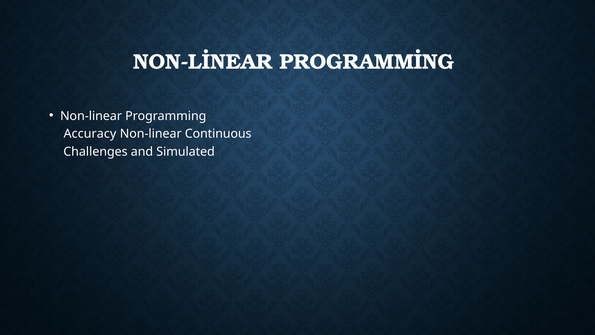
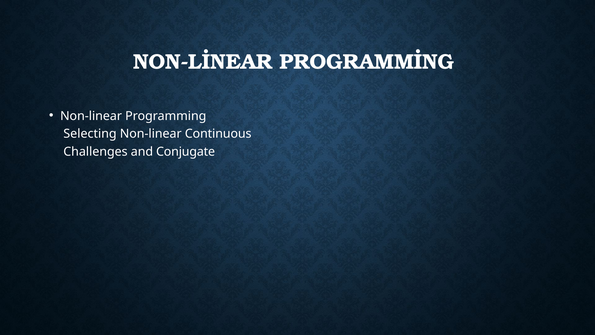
Accuracy: Accuracy -> Selecting
Simulated: Simulated -> Conjugate
